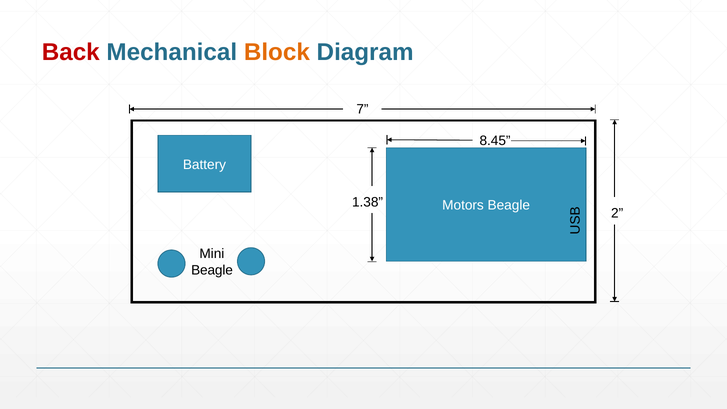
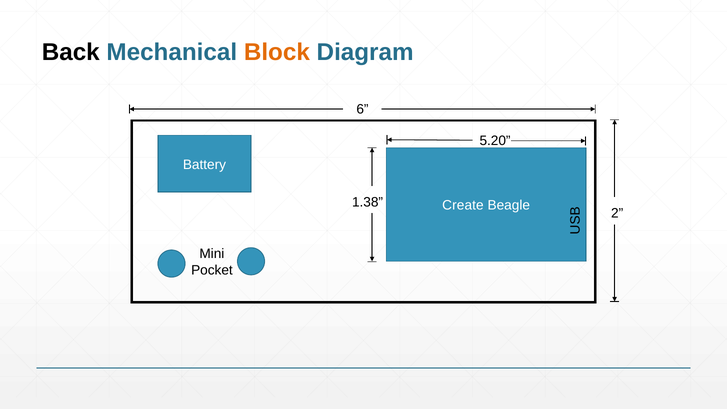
Back colour: red -> black
7: 7 -> 6
8.45: 8.45 -> 5.20
Motors: Motors -> Create
Beagle at (212, 270): Beagle -> Pocket
